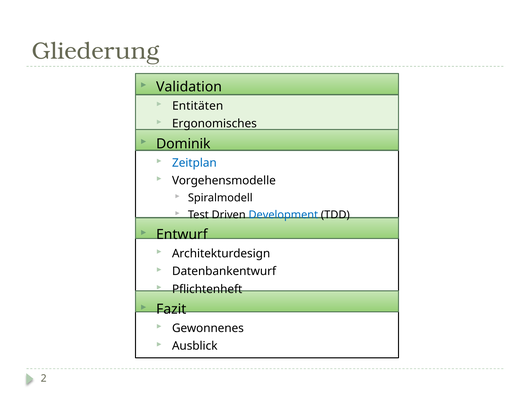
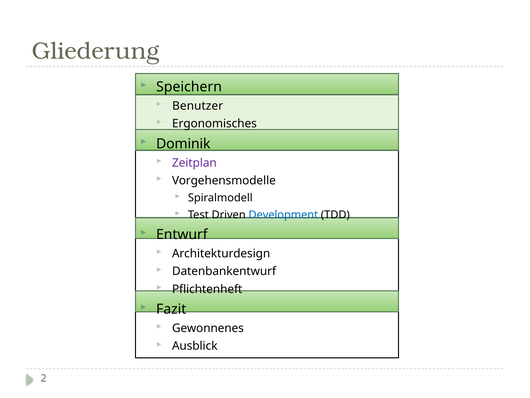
Validation: Validation -> Speichern
Entitäten: Entitäten -> Benutzer
Zeitplan colour: blue -> purple
